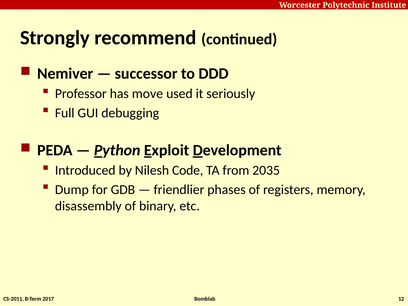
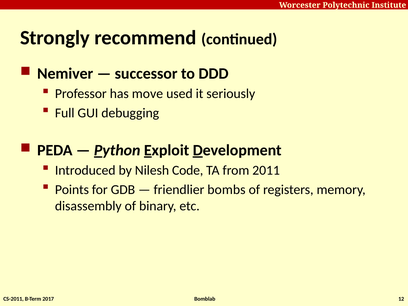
2035: 2035 -> 2011
Dump: Dump -> Points
phases: phases -> bombs
